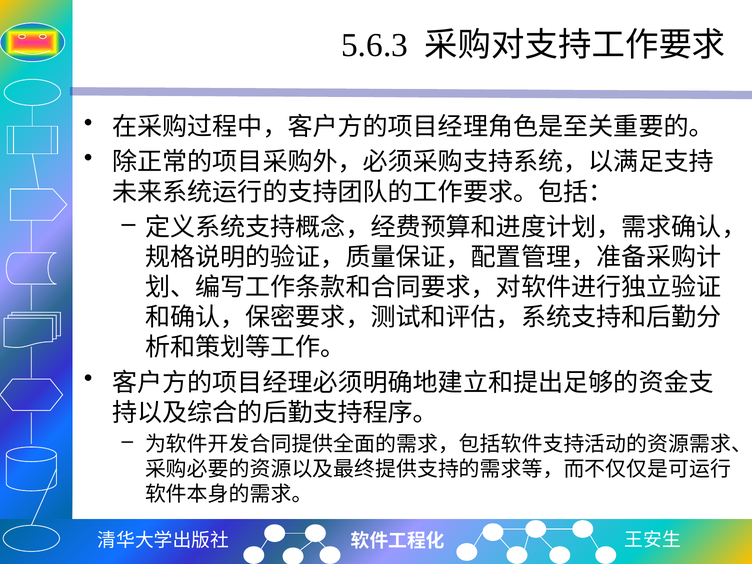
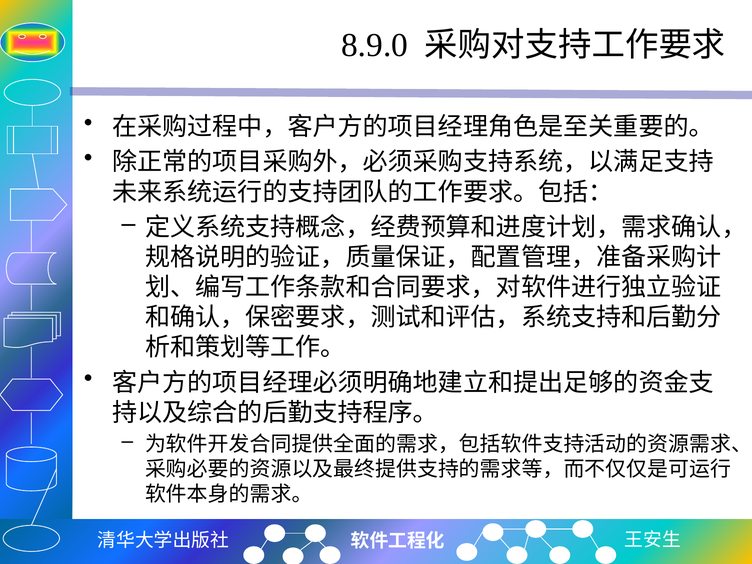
5.6.3: 5.6.3 -> 8.9.0
